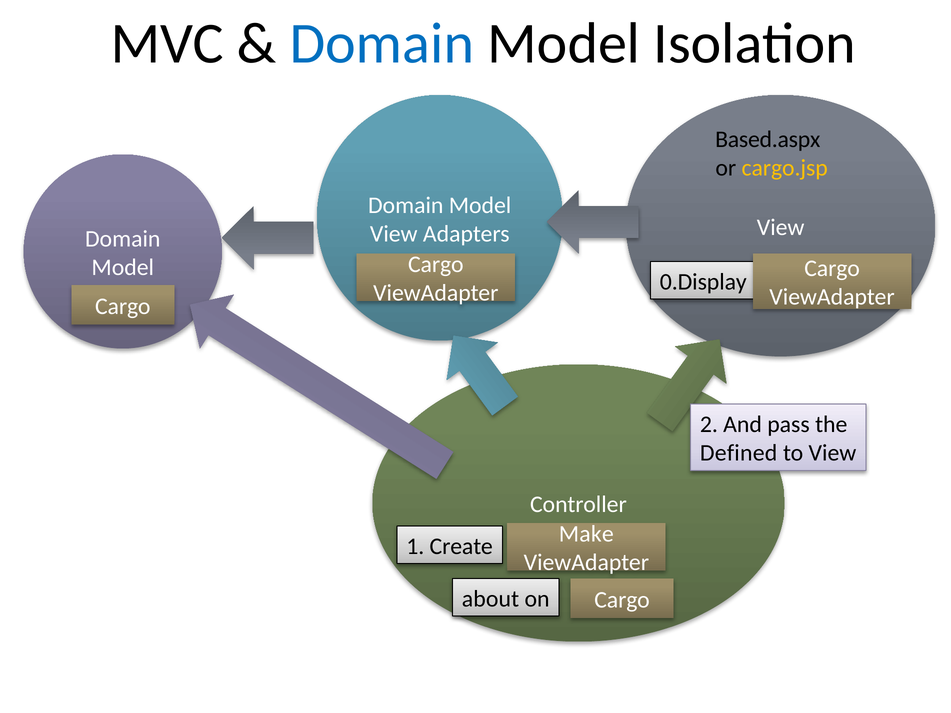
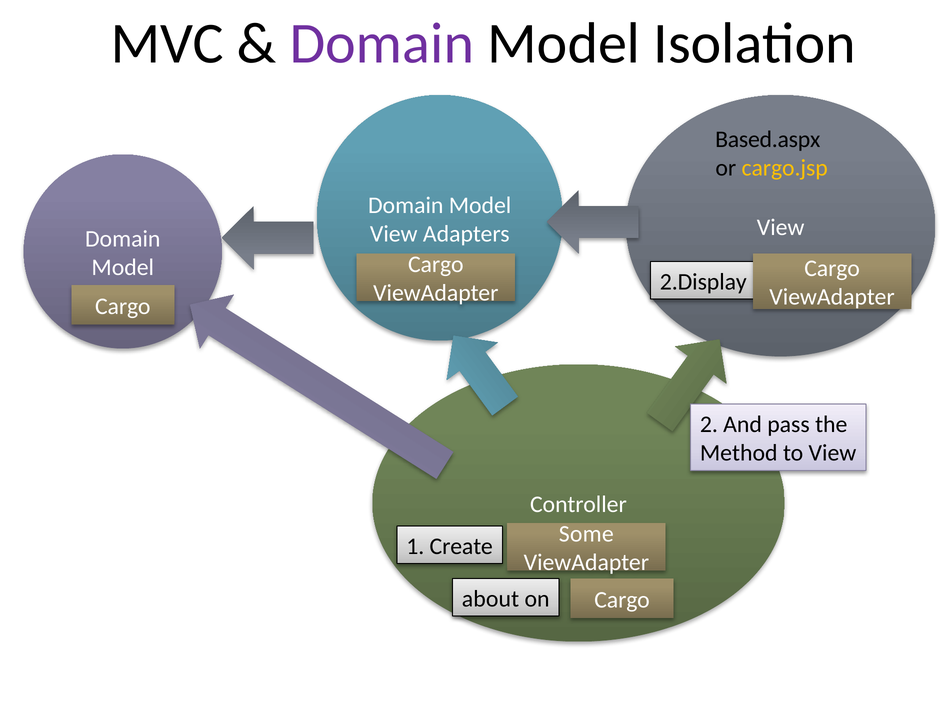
Domain at (382, 44) colour: blue -> purple
0.Display: 0.Display -> 2.Display
Defined: Defined -> Method
Make: Make -> Some
